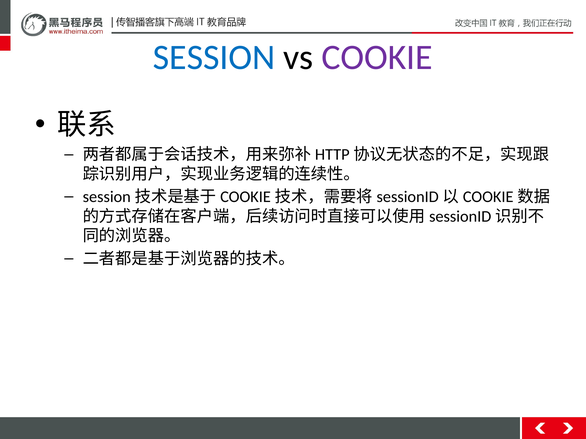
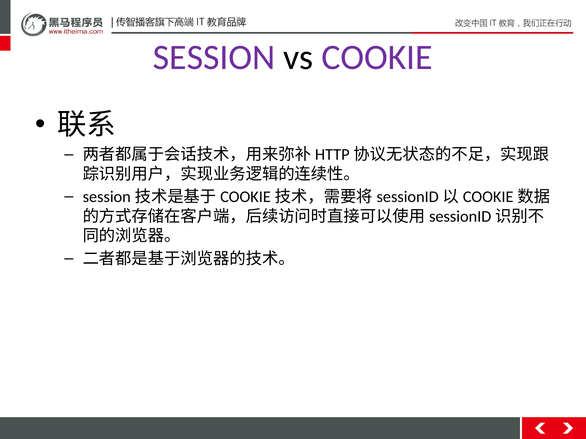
SESSION colour: blue -> purple
